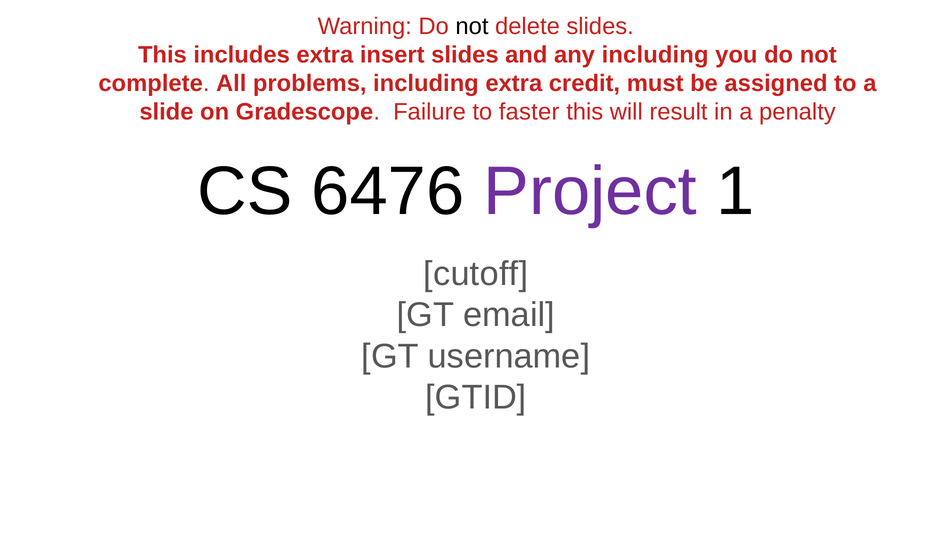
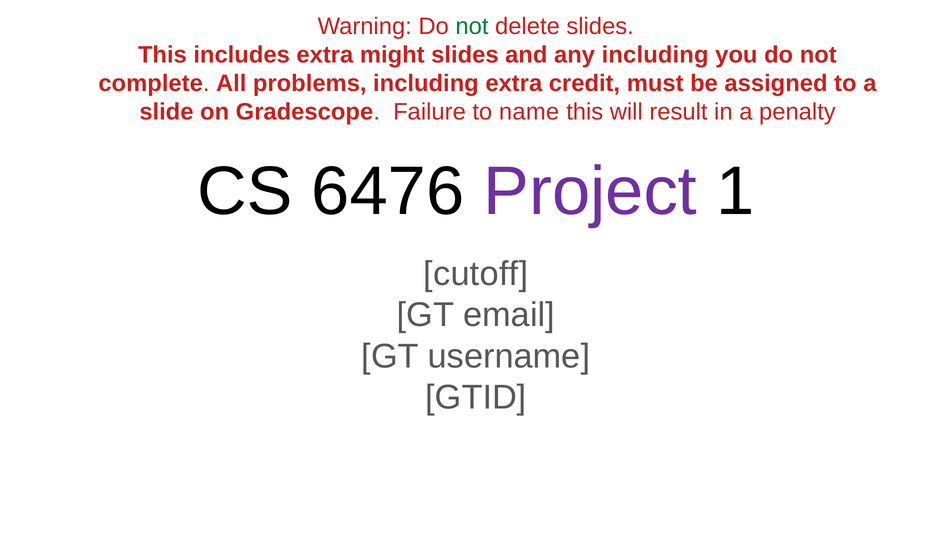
not at (472, 26) colour: black -> green
insert: insert -> might
faster: faster -> name
